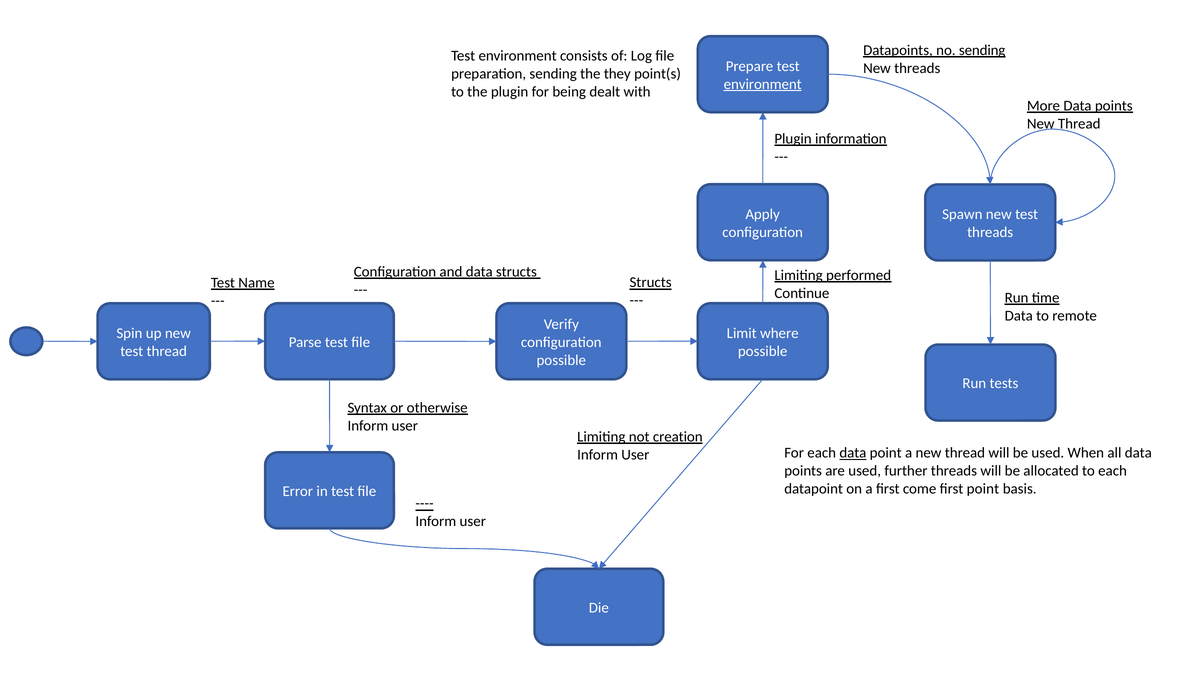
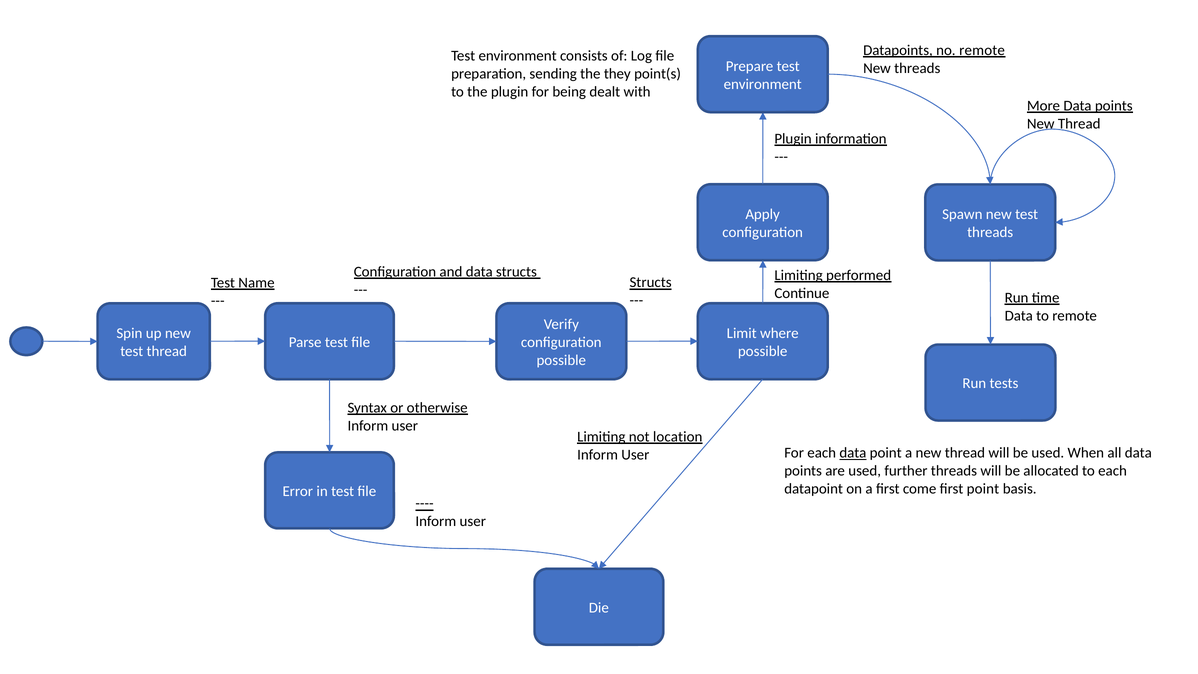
no sending: sending -> remote
environment at (763, 84) underline: present -> none
creation: creation -> location
